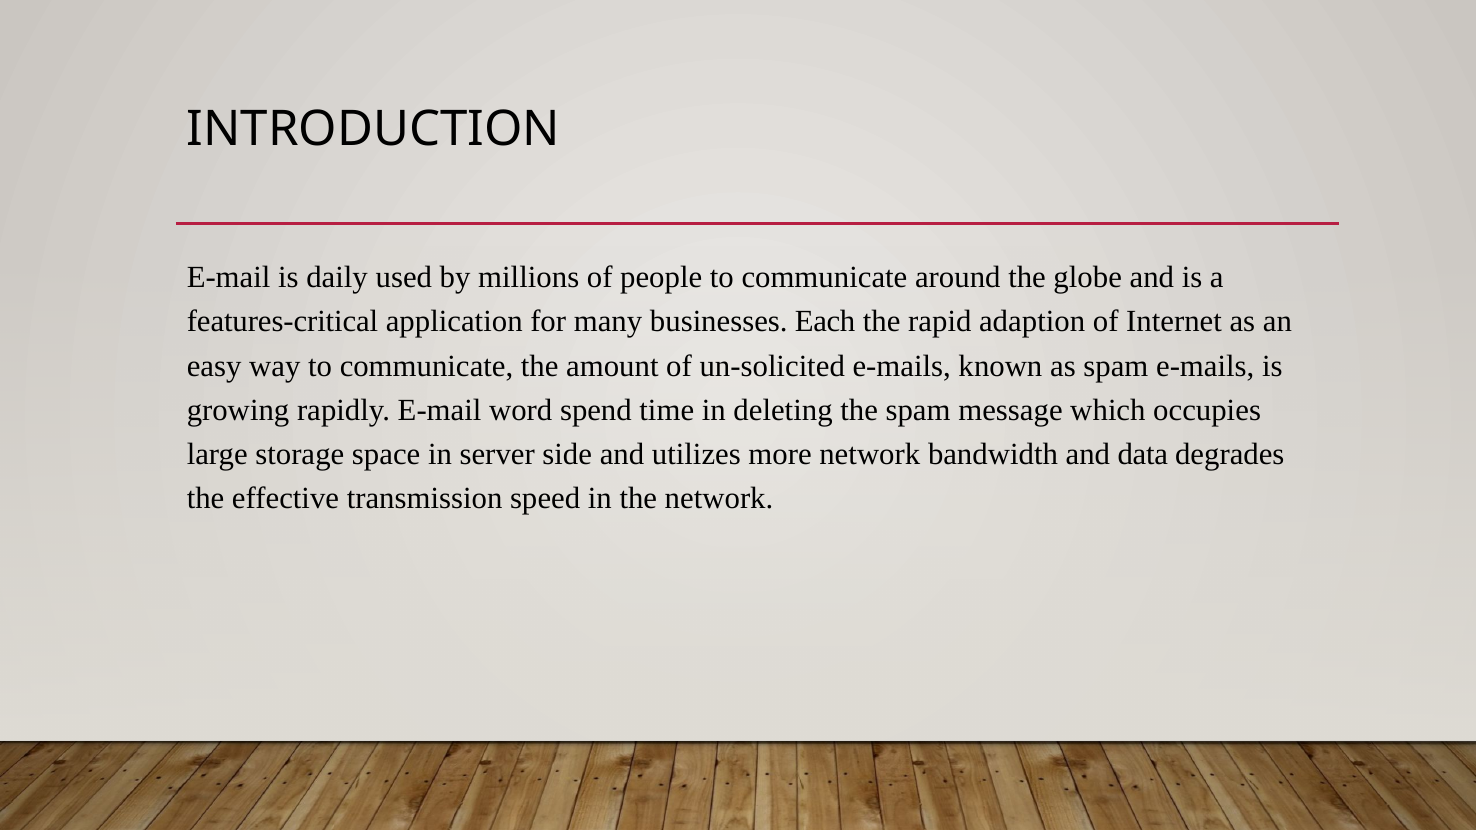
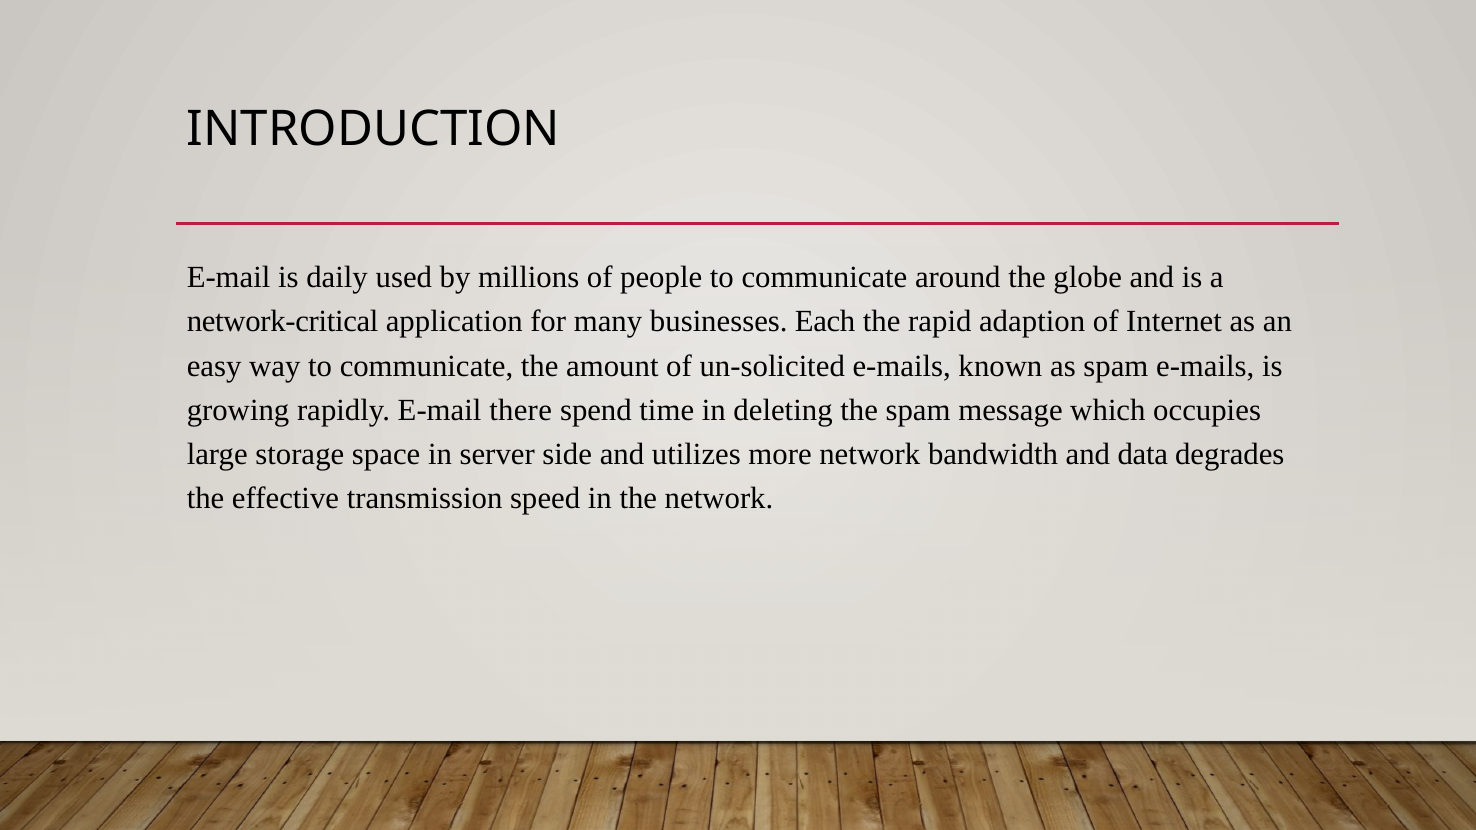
features-critical: features-critical -> network-critical
word: word -> there
